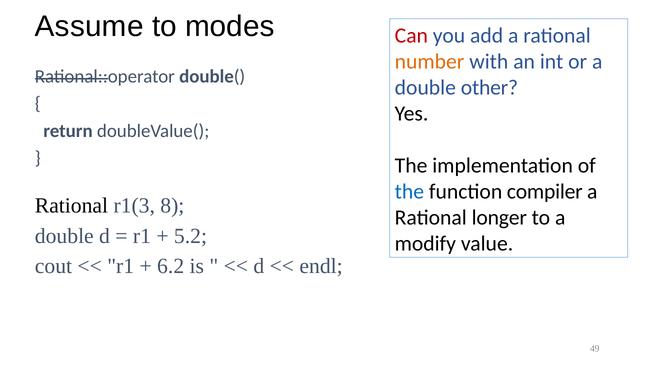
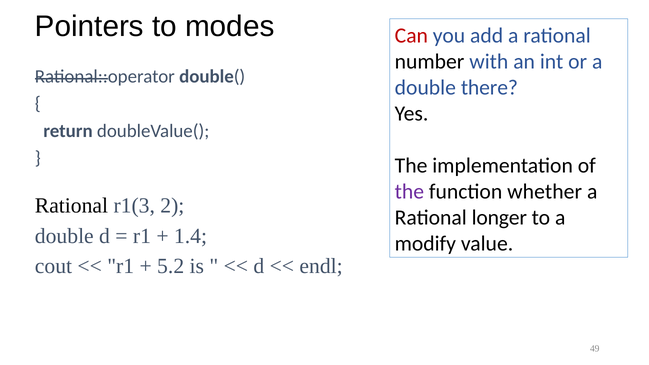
Assume: Assume -> Pointers
number colour: orange -> black
other: other -> there
the at (409, 192) colour: blue -> purple
compiler: compiler -> whether
8: 8 -> 2
5.2: 5.2 -> 1.4
6.2: 6.2 -> 5.2
